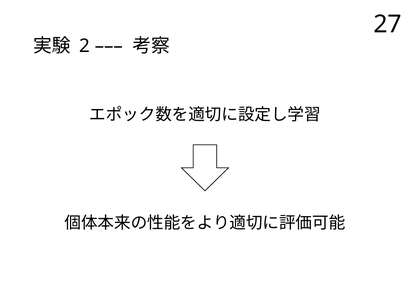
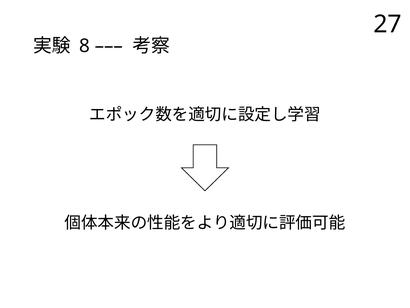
2: 2 -> 8
